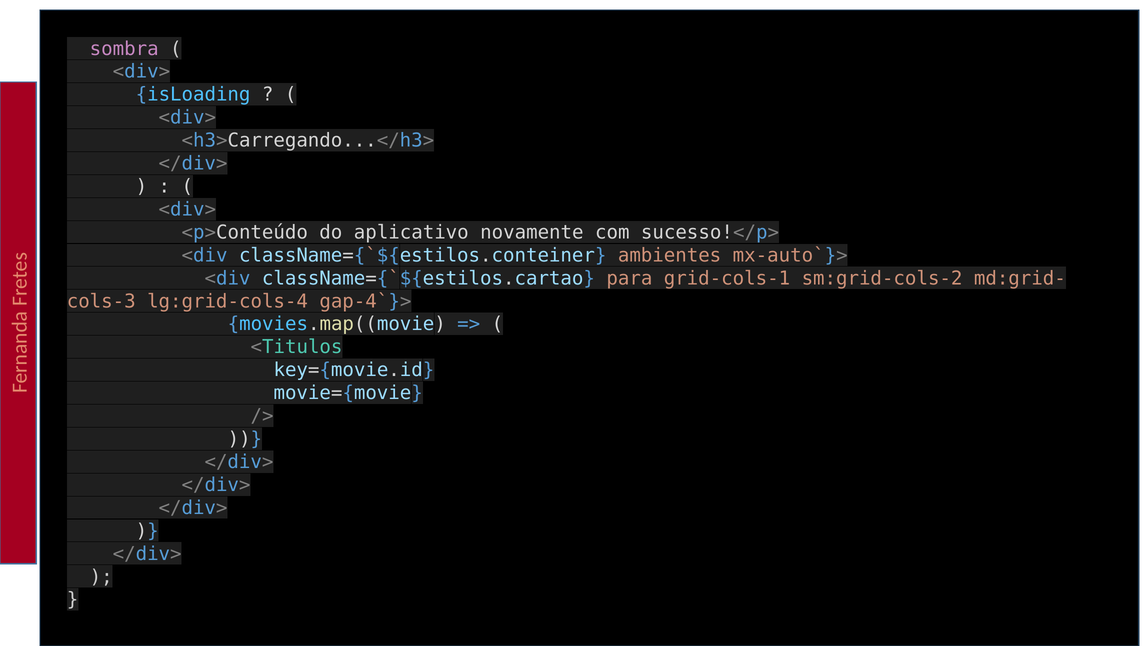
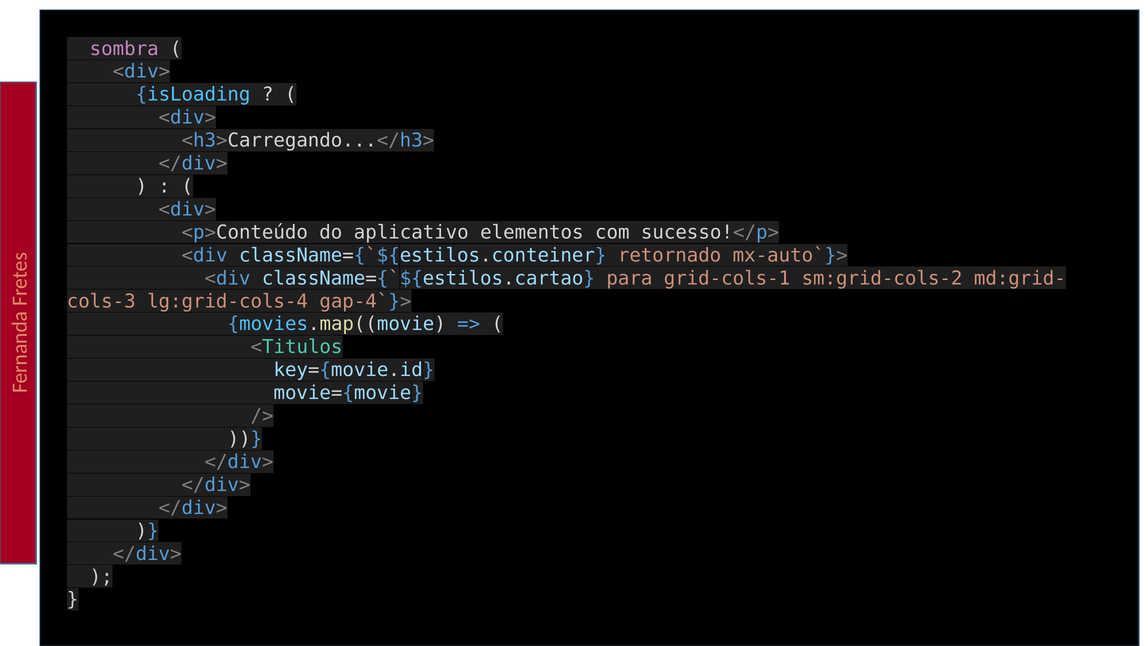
novamente: novamente -> elementos
ambientes: ambientes -> retornado
